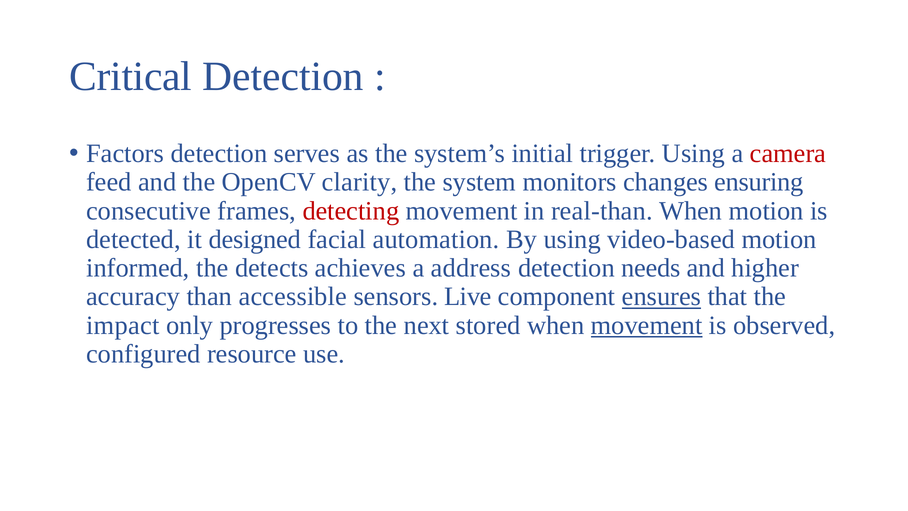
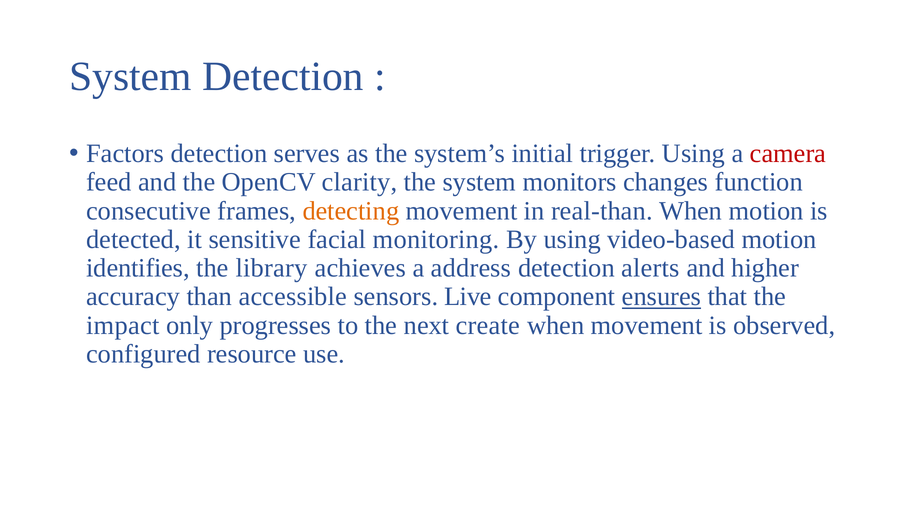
Critical at (131, 76): Critical -> System
ensuring: ensuring -> function
detecting colour: red -> orange
designed: designed -> sensitive
automation: automation -> monitoring
informed: informed -> identifies
detects: detects -> library
needs: needs -> alerts
stored: stored -> create
movement at (647, 325) underline: present -> none
